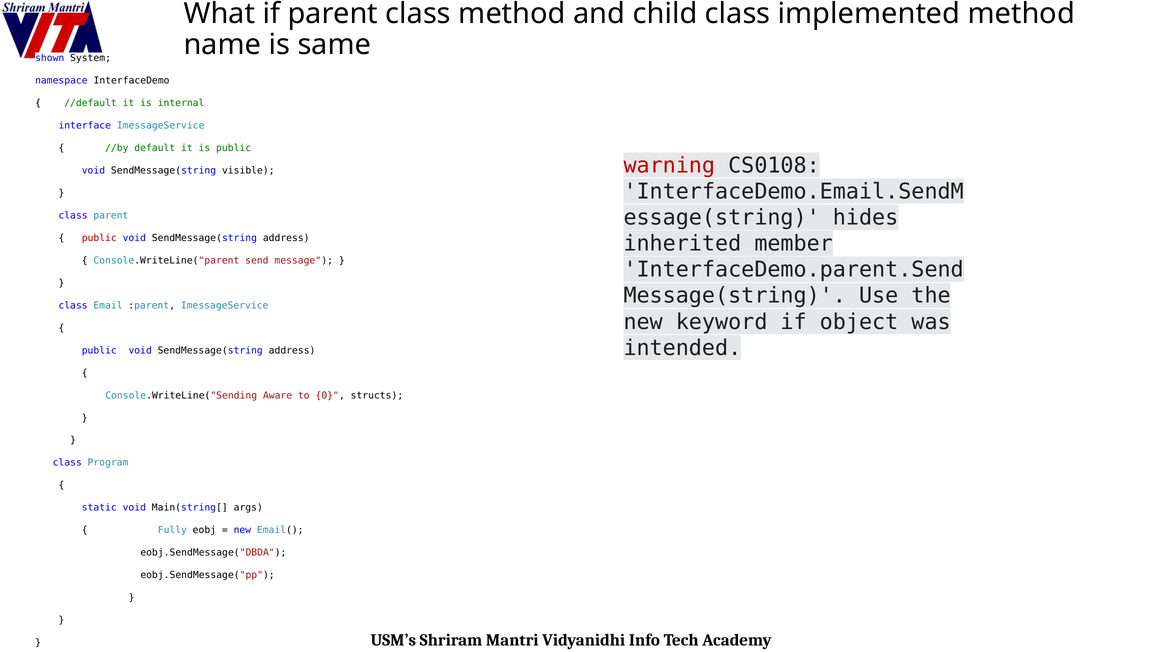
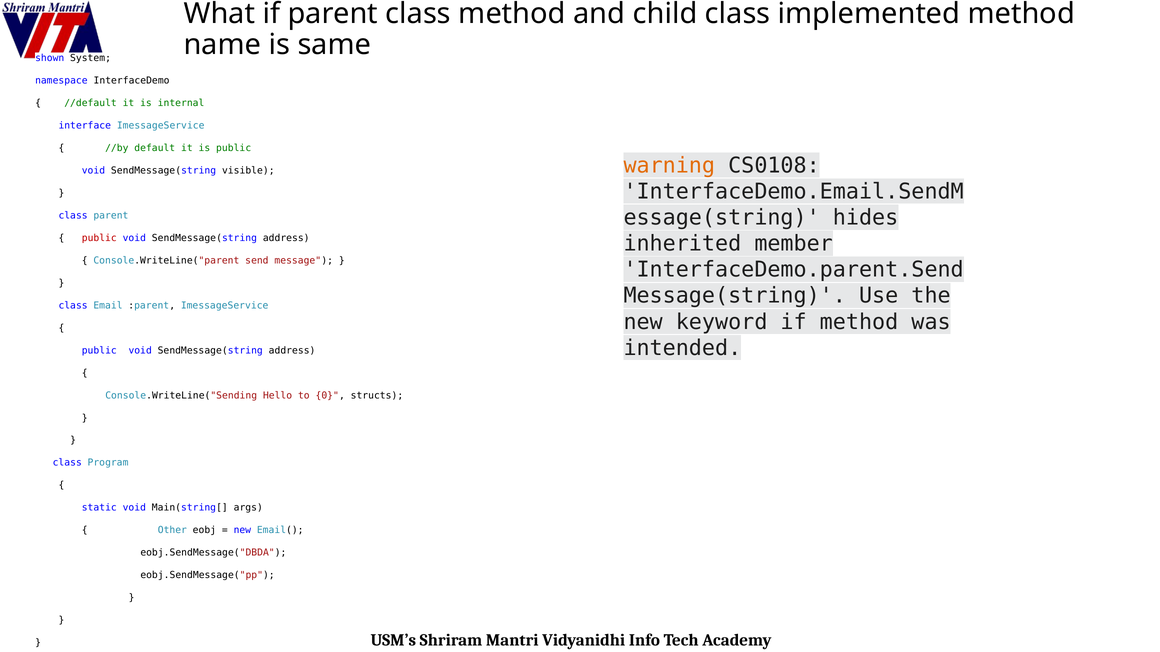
warning colour: red -> orange
if object: object -> method
Aware: Aware -> Hello
Fully: Fully -> Other
